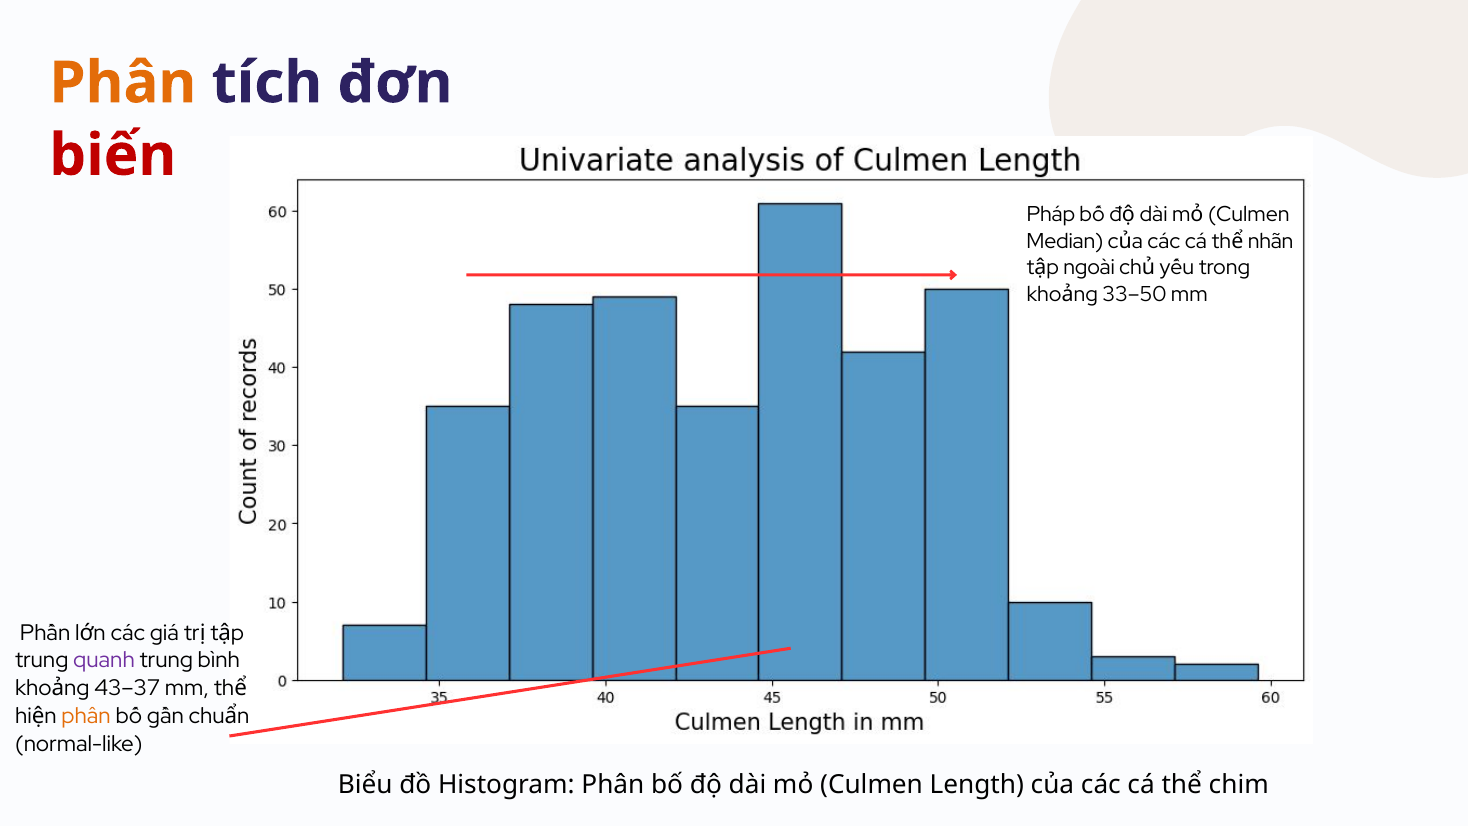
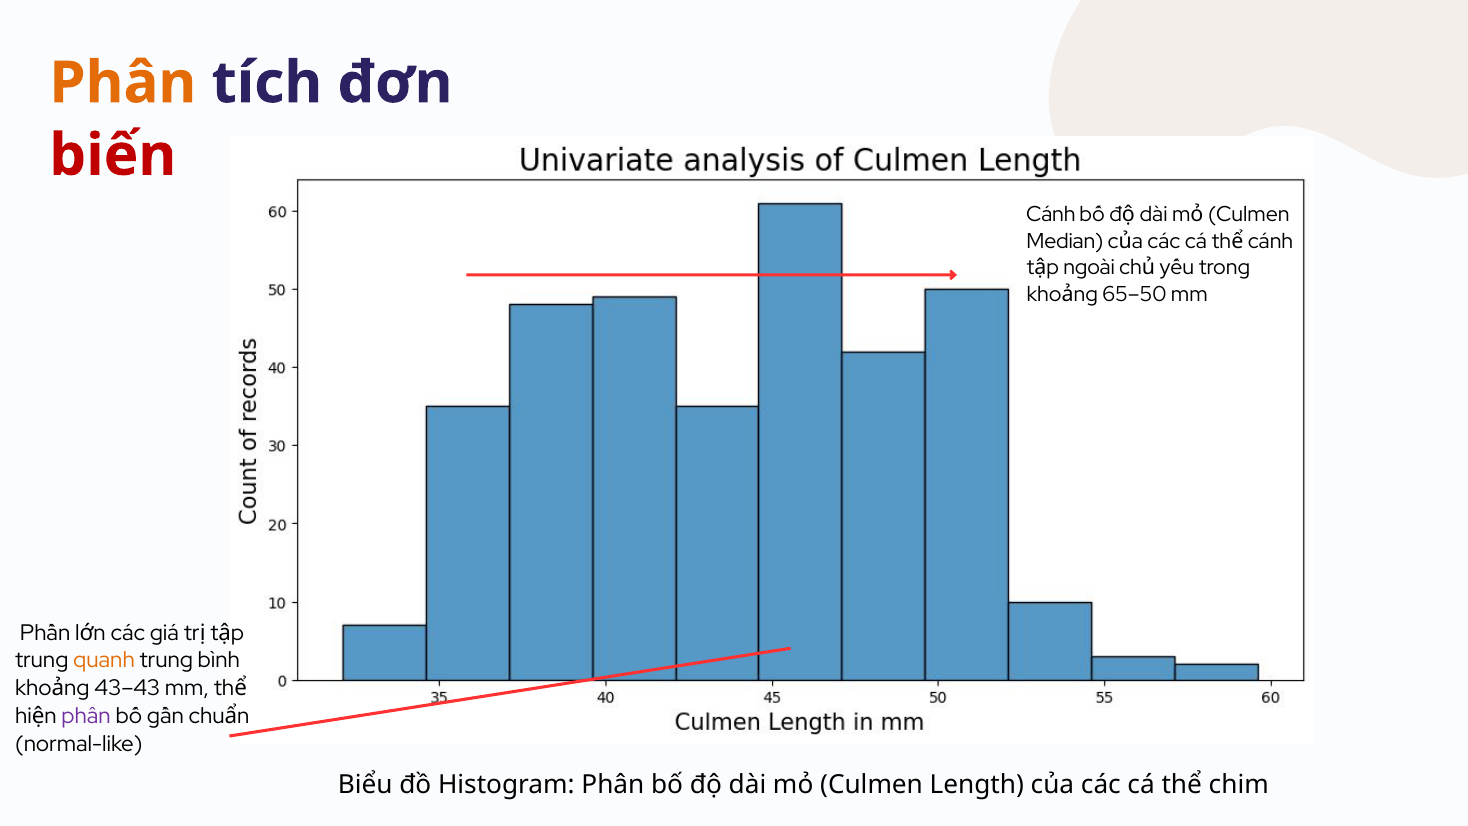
Pháp at (1051, 214): Pháp -> Cánh
nhãn at (1271, 241): nhãn -> cánh
33–50: 33–50 -> 65–50
quanh colour: purple -> orange
43–37: 43–37 -> 43–43
phân at (86, 716) colour: orange -> purple
